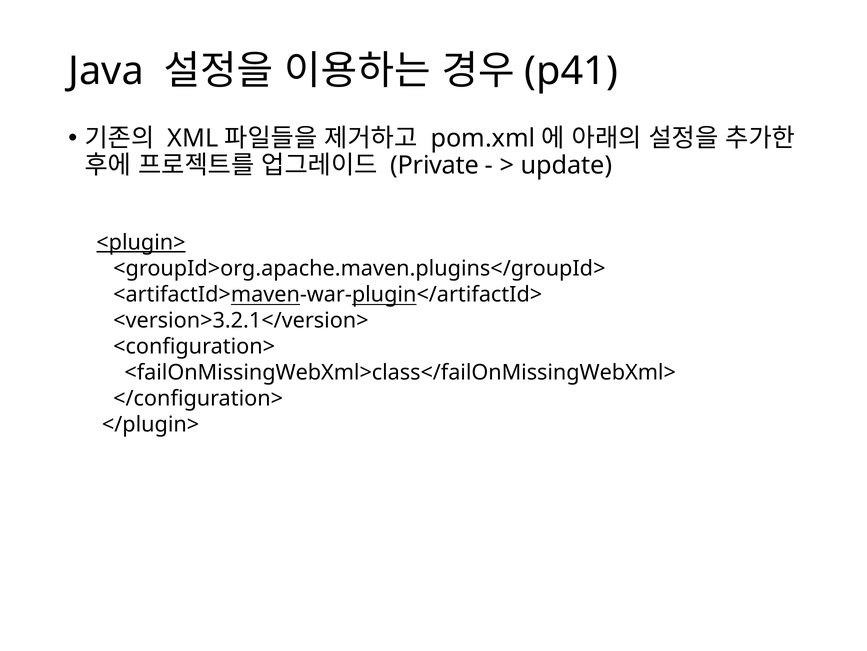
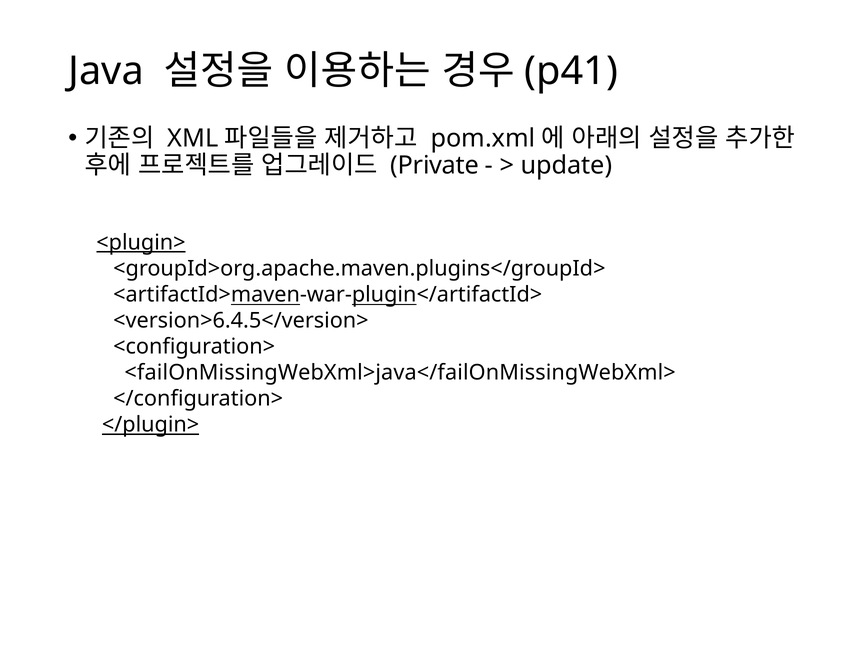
<version>3.2.1</version>: <version>3.2.1</version> -> <version>6.4.5</version>
<failOnMissingWebXml>class</failOnMissingWebXml>: <failOnMissingWebXml>class</failOnMissingWebXml> -> <failOnMissingWebXml>java</failOnMissingWebXml>
</plugin> underline: none -> present
